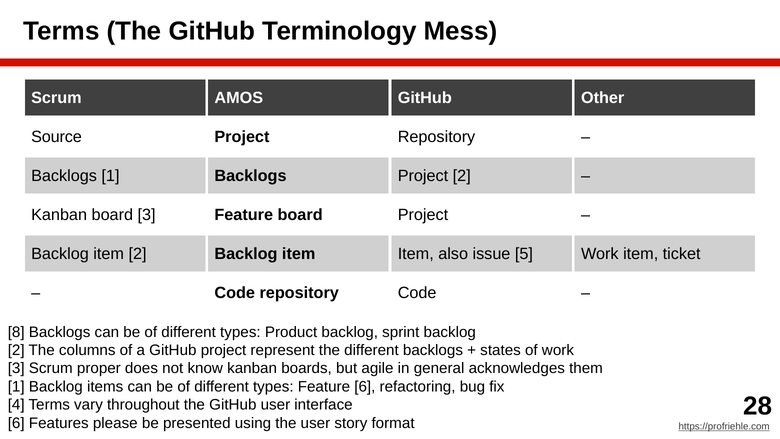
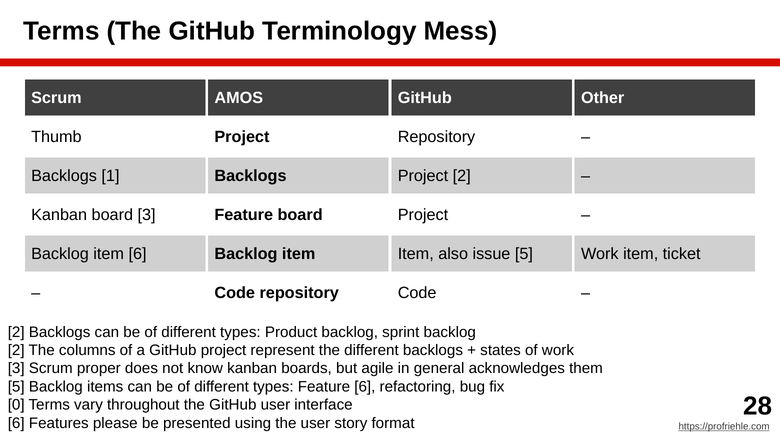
Source: Source -> Thumb
item 2: 2 -> 6
8 at (16, 332): 8 -> 2
1 at (16, 386): 1 -> 5
4: 4 -> 0
